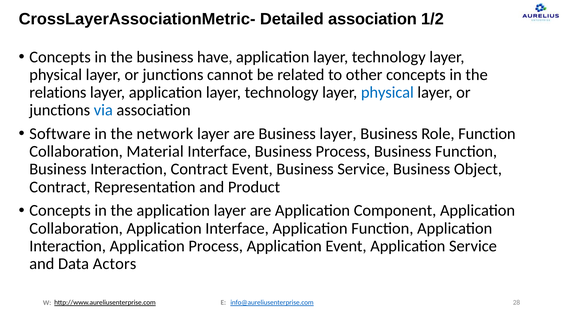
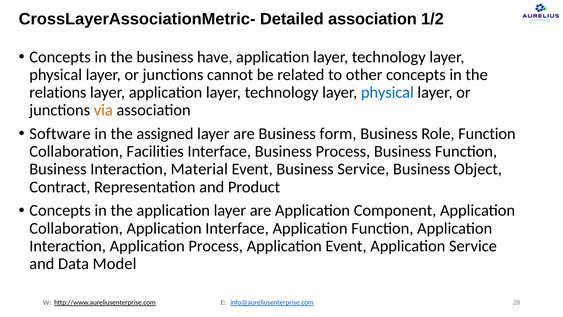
via colour: blue -> orange
network: network -> assigned
Business layer: layer -> form
Material: Material -> Facilities
Interaction Contract: Contract -> Material
Actors: Actors -> Model
